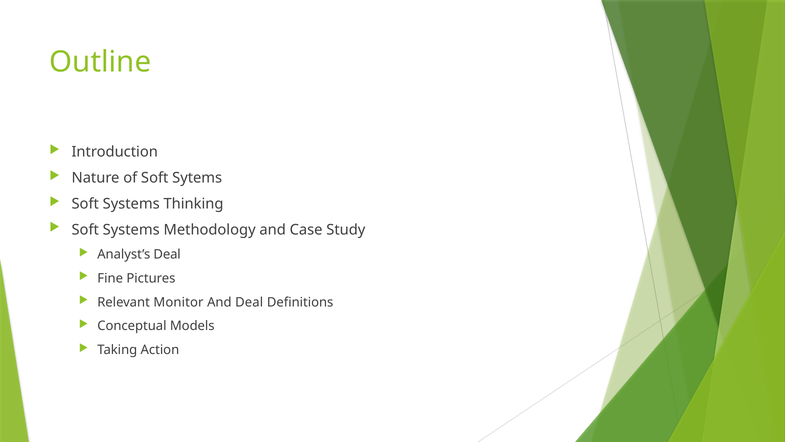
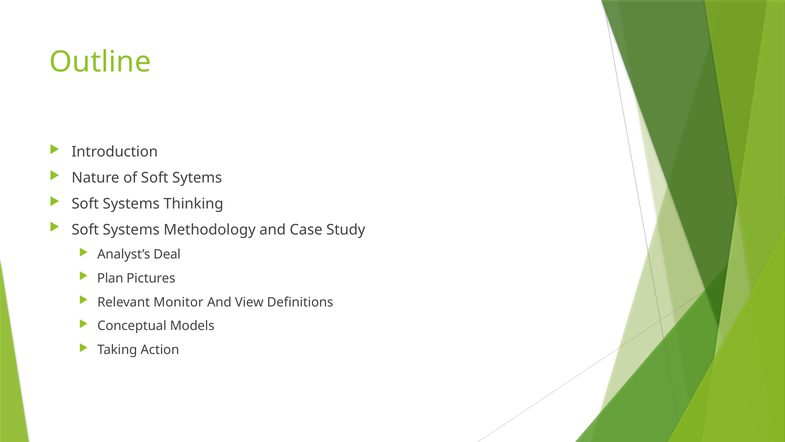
Fine: Fine -> Plan
And Deal: Deal -> View
